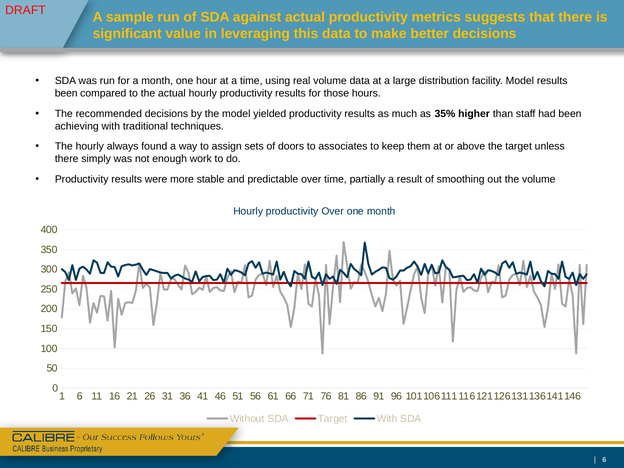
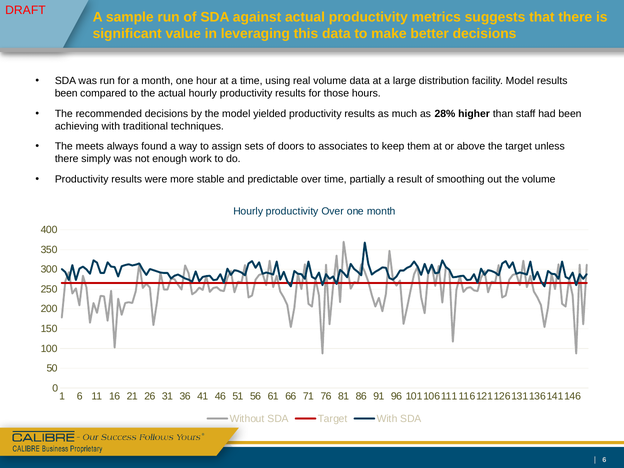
35%: 35% -> 28%
The hourly: hourly -> meets
